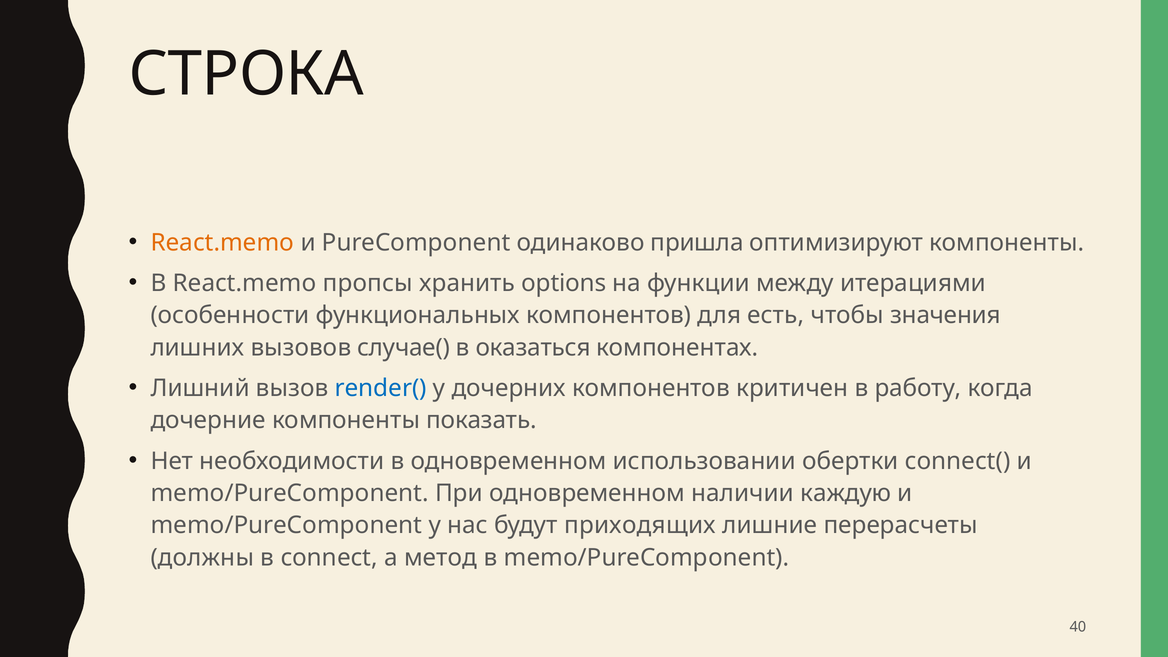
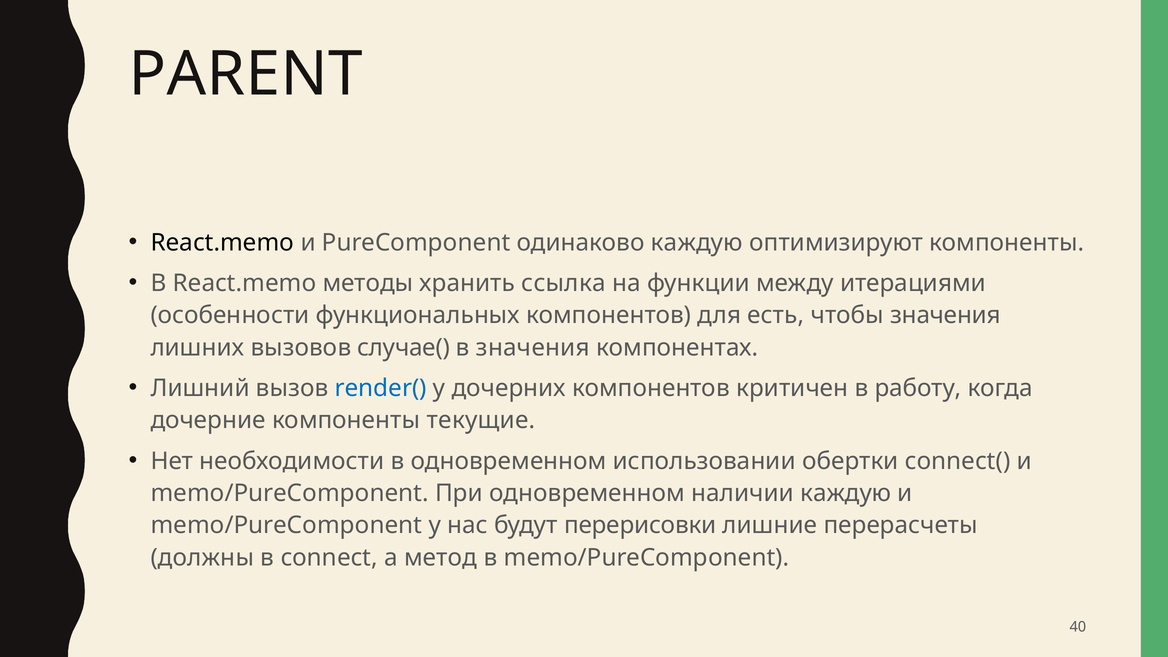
СТРОКА: СТРОКА -> PARENT
React.memo at (222, 243) colour: orange -> black
одинаково пришла: пришла -> каждую
пропсы: пропсы -> методы
options: options -> ссылка
в оказаться: оказаться -> значения
показать: показать -> текущие
приходящих: приходящих -> перерисовки
